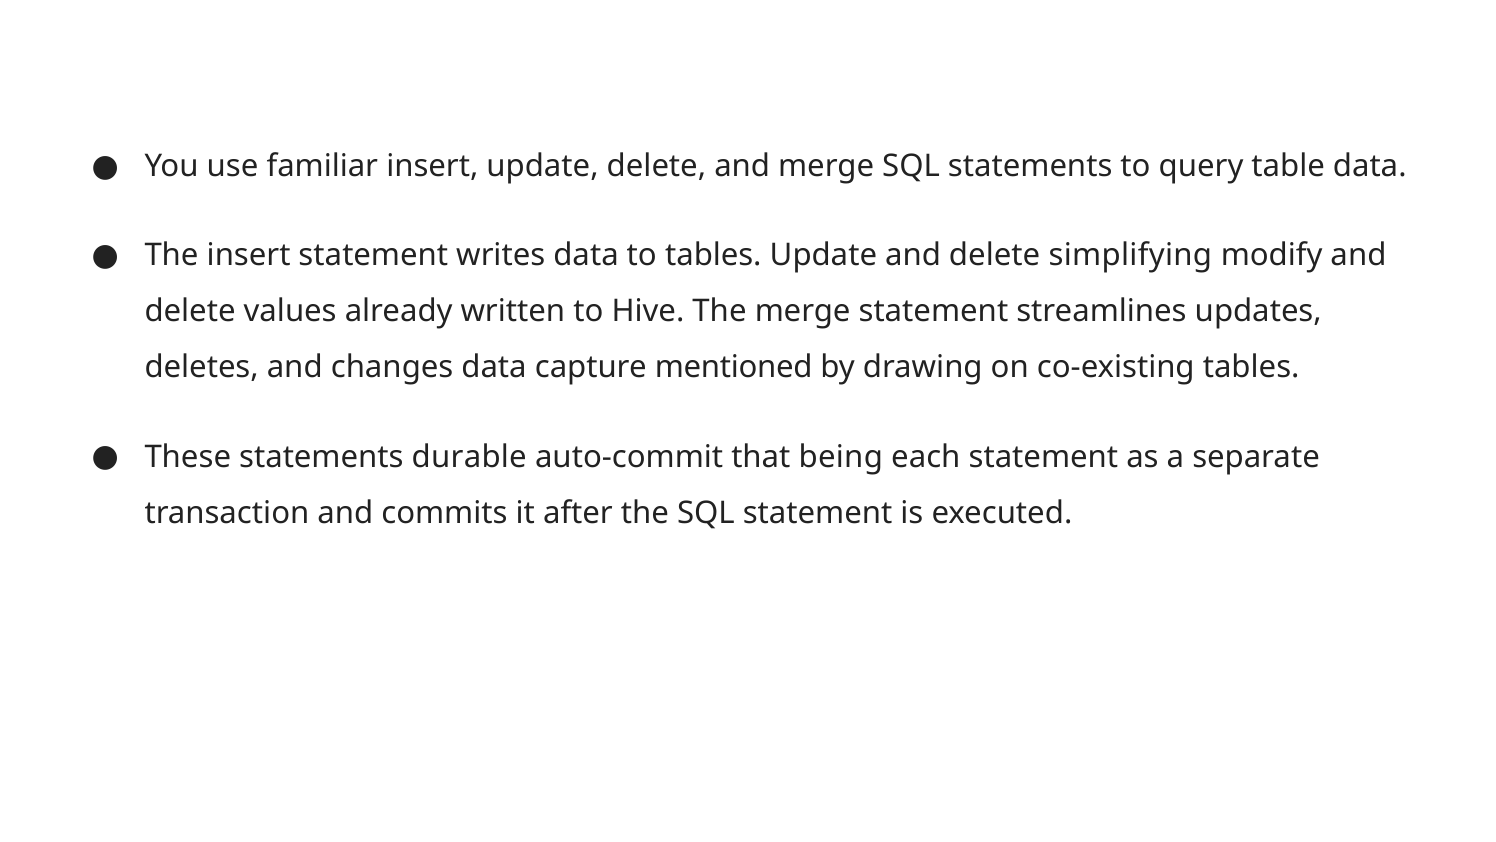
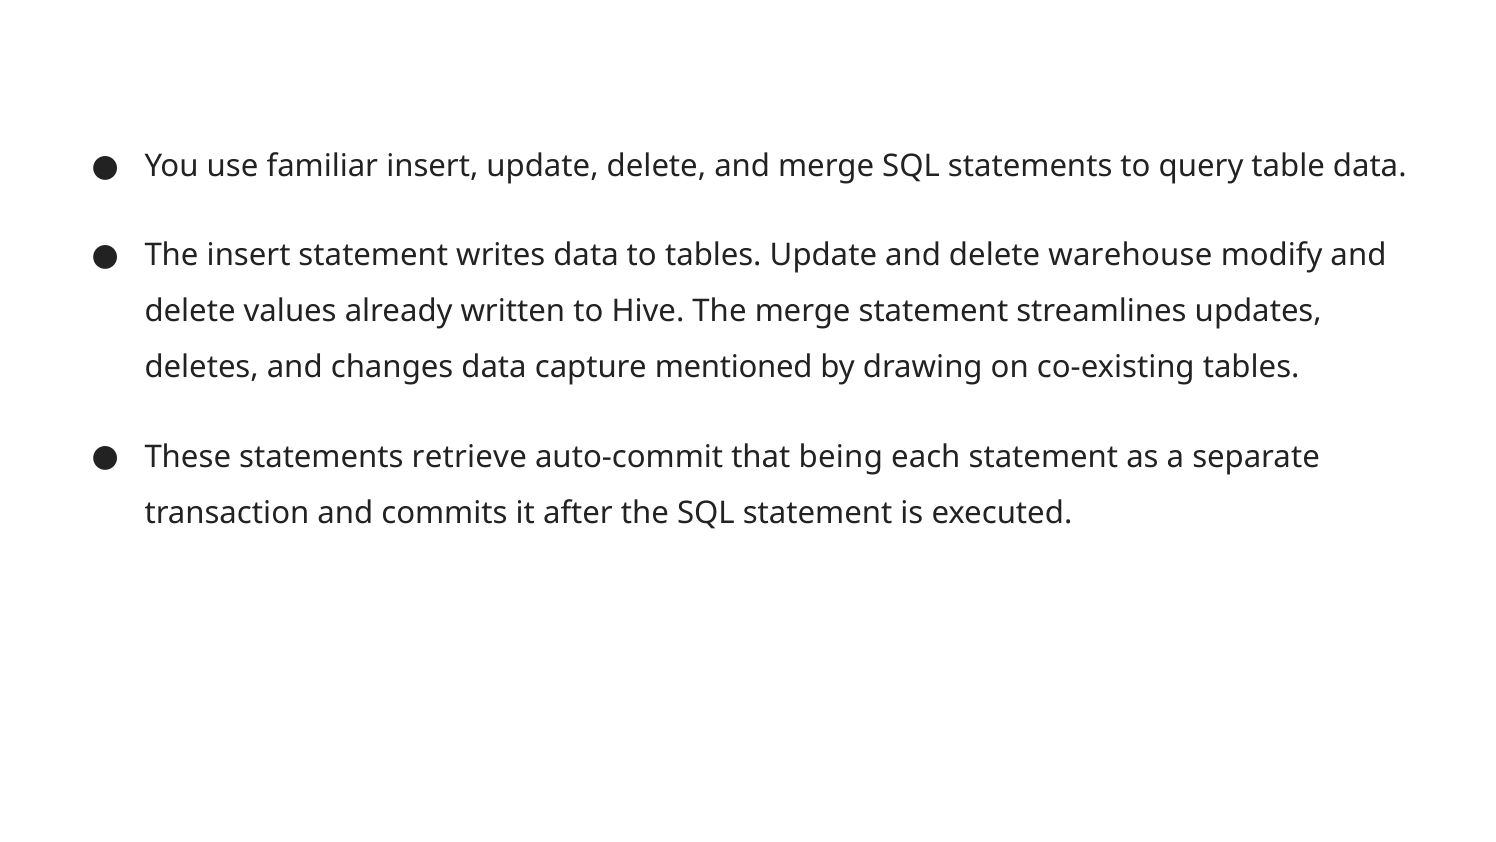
simplifying: simplifying -> warehouse
durable: durable -> retrieve
